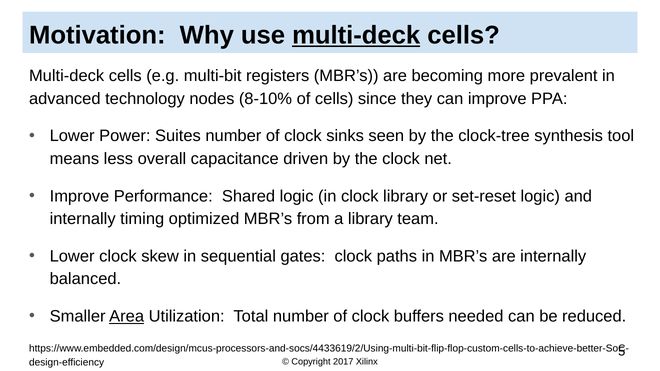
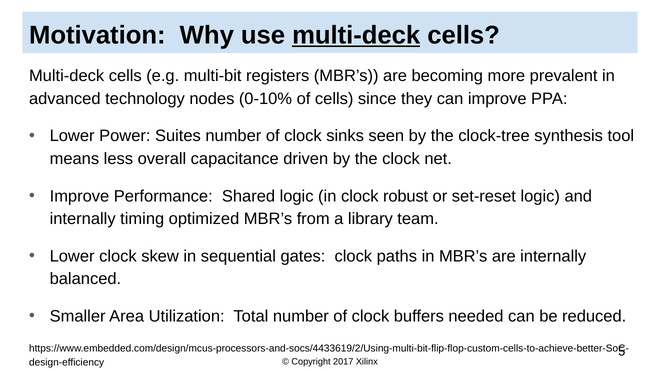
8-10%: 8-10% -> 0-10%
clock library: library -> robust
Area underline: present -> none
